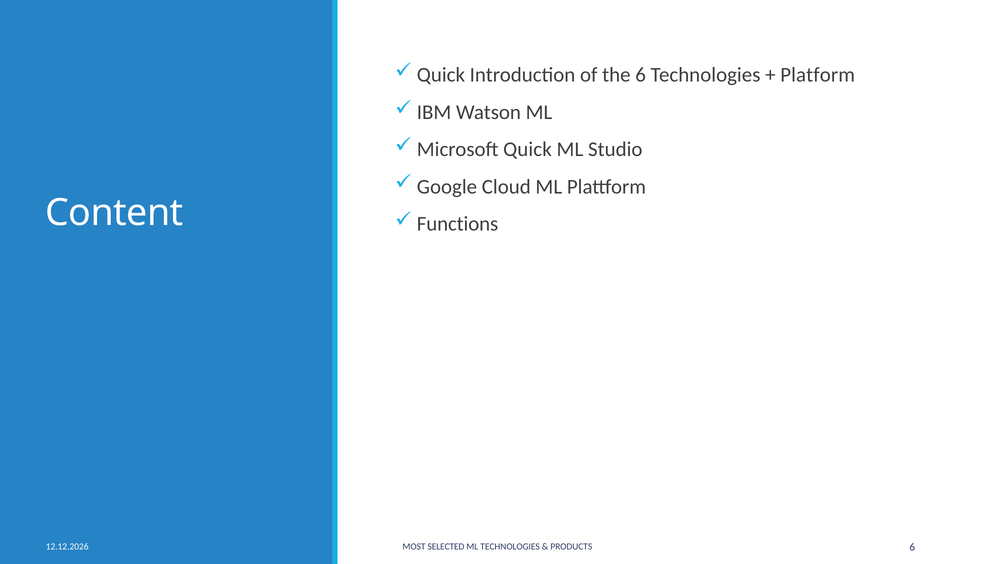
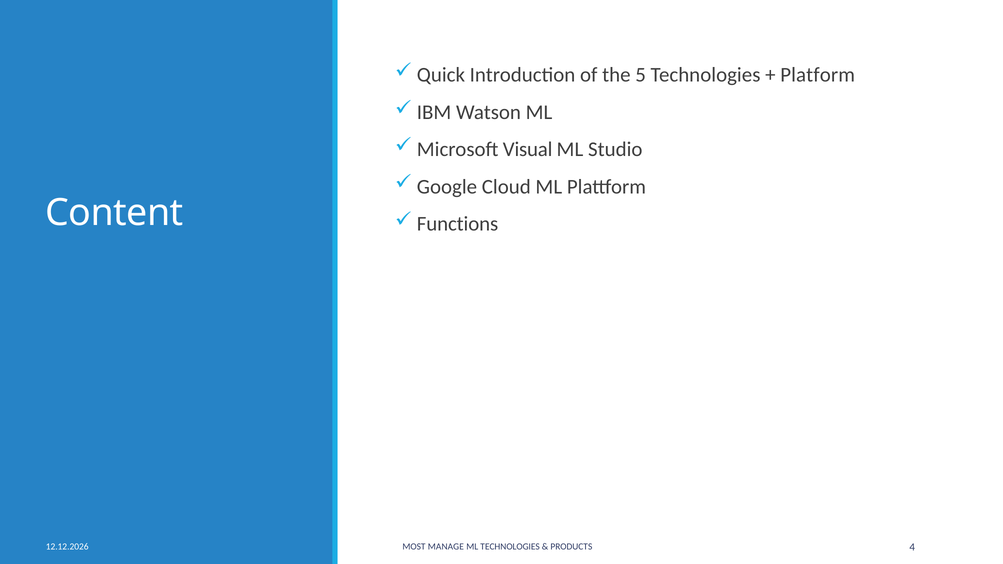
the 6: 6 -> 5
Microsoft Quick: Quick -> Visual
SELECTED: SELECTED -> MANAGE
PRODUCTS 6: 6 -> 4
